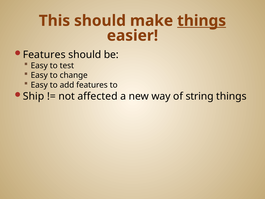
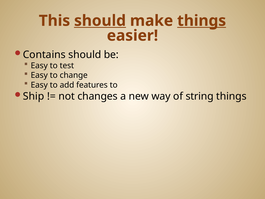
should at (100, 21) underline: none -> present
Features at (44, 55): Features -> Contains
affected: affected -> changes
